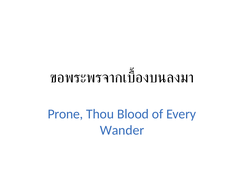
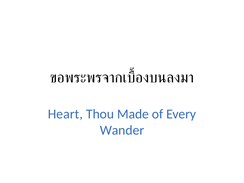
Prone: Prone -> Heart
Blood: Blood -> Made
